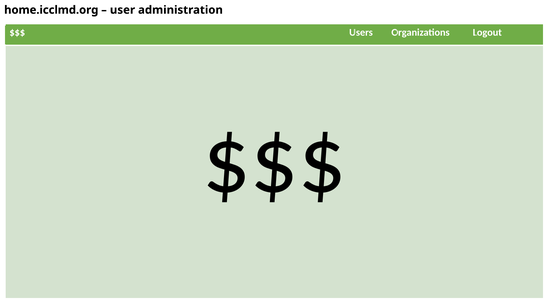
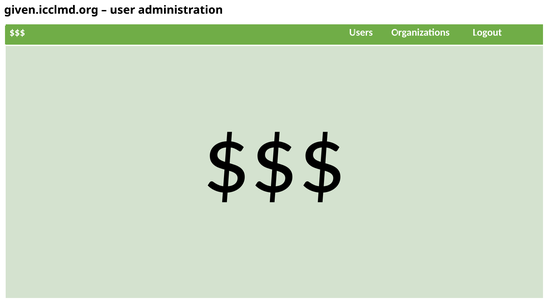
home.icclmd.org: home.icclmd.org -> given.icclmd.org
